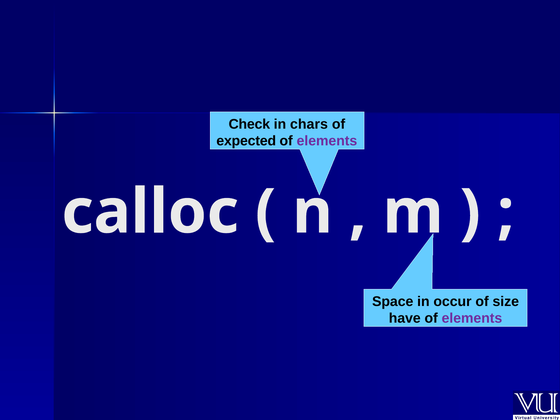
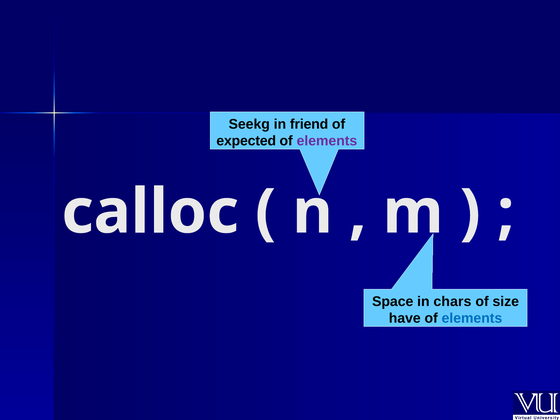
Check: Check -> Seekg
chars: chars -> friend
occur: occur -> chars
elements at (472, 318) colour: purple -> blue
